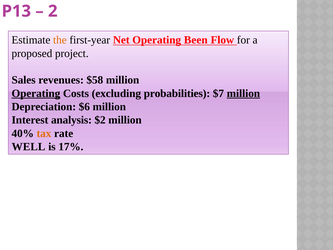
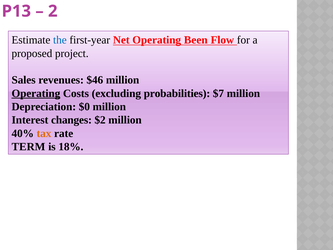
the colour: orange -> blue
$58: $58 -> $46
million at (243, 93) underline: present -> none
$6: $6 -> $0
analysis: analysis -> changes
WELL: WELL -> TERM
17%: 17% -> 18%
